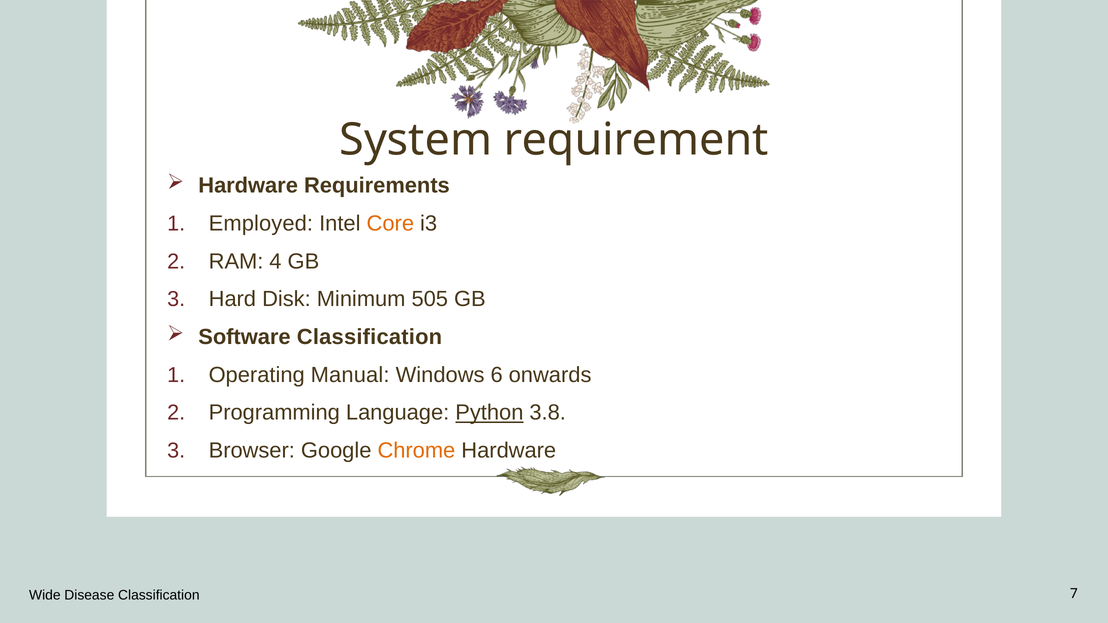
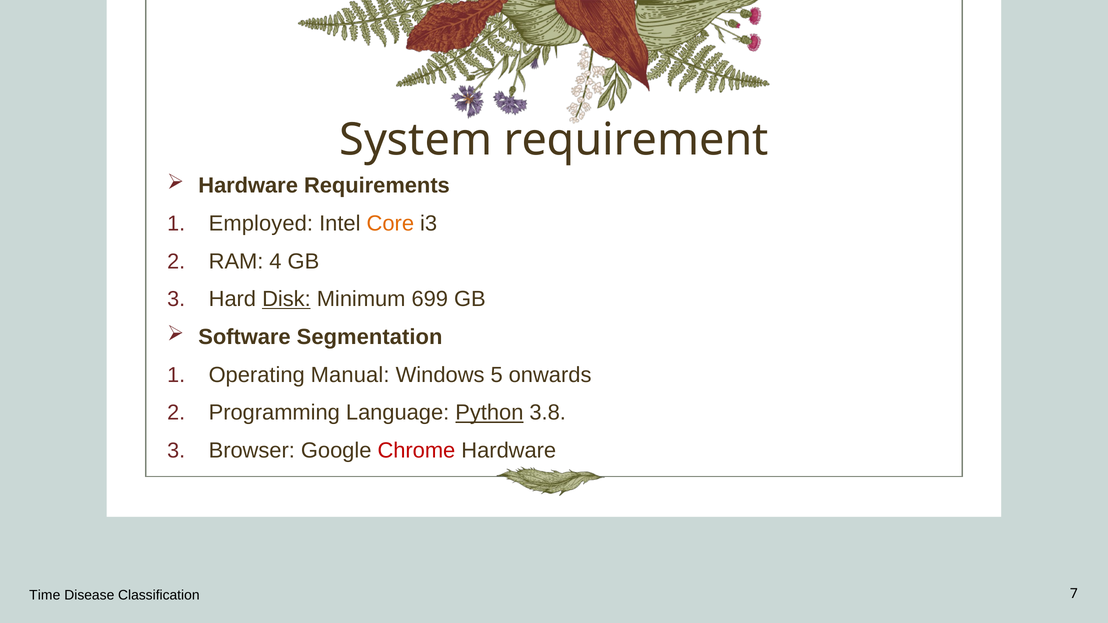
Disk underline: none -> present
505: 505 -> 699
Software Classification: Classification -> Segmentation
6: 6 -> 5
Chrome colour: orange -> red
Wide: Wide -> Time
